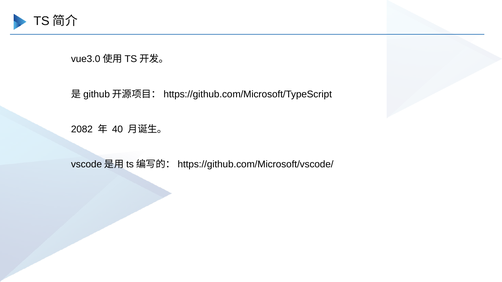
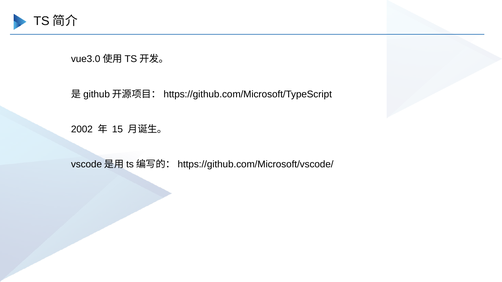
2082: 2082 -> 2002
40: 40 -> 15
